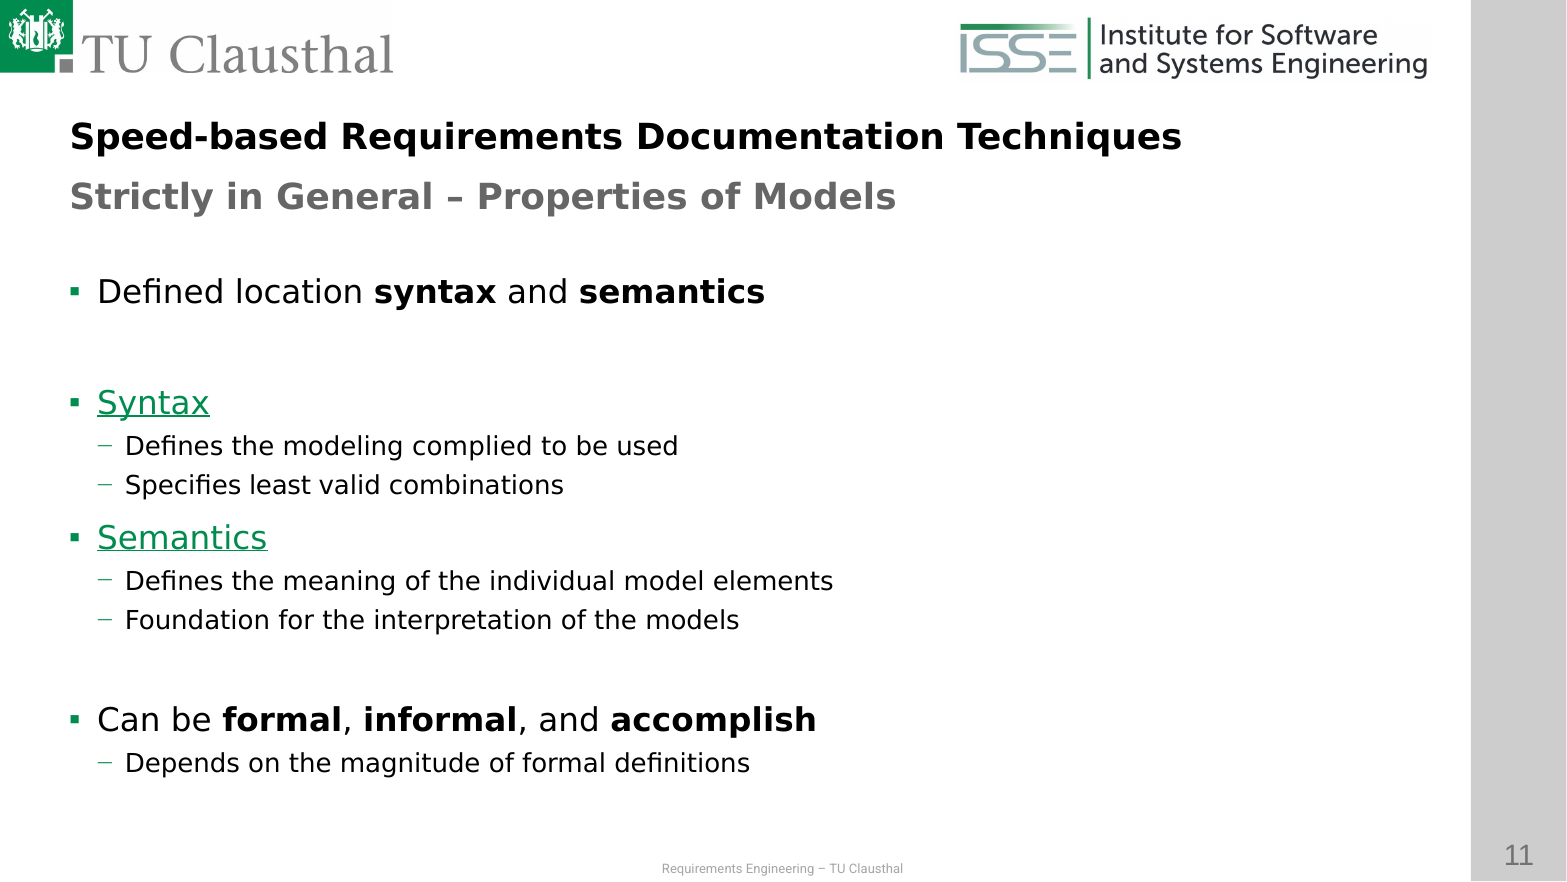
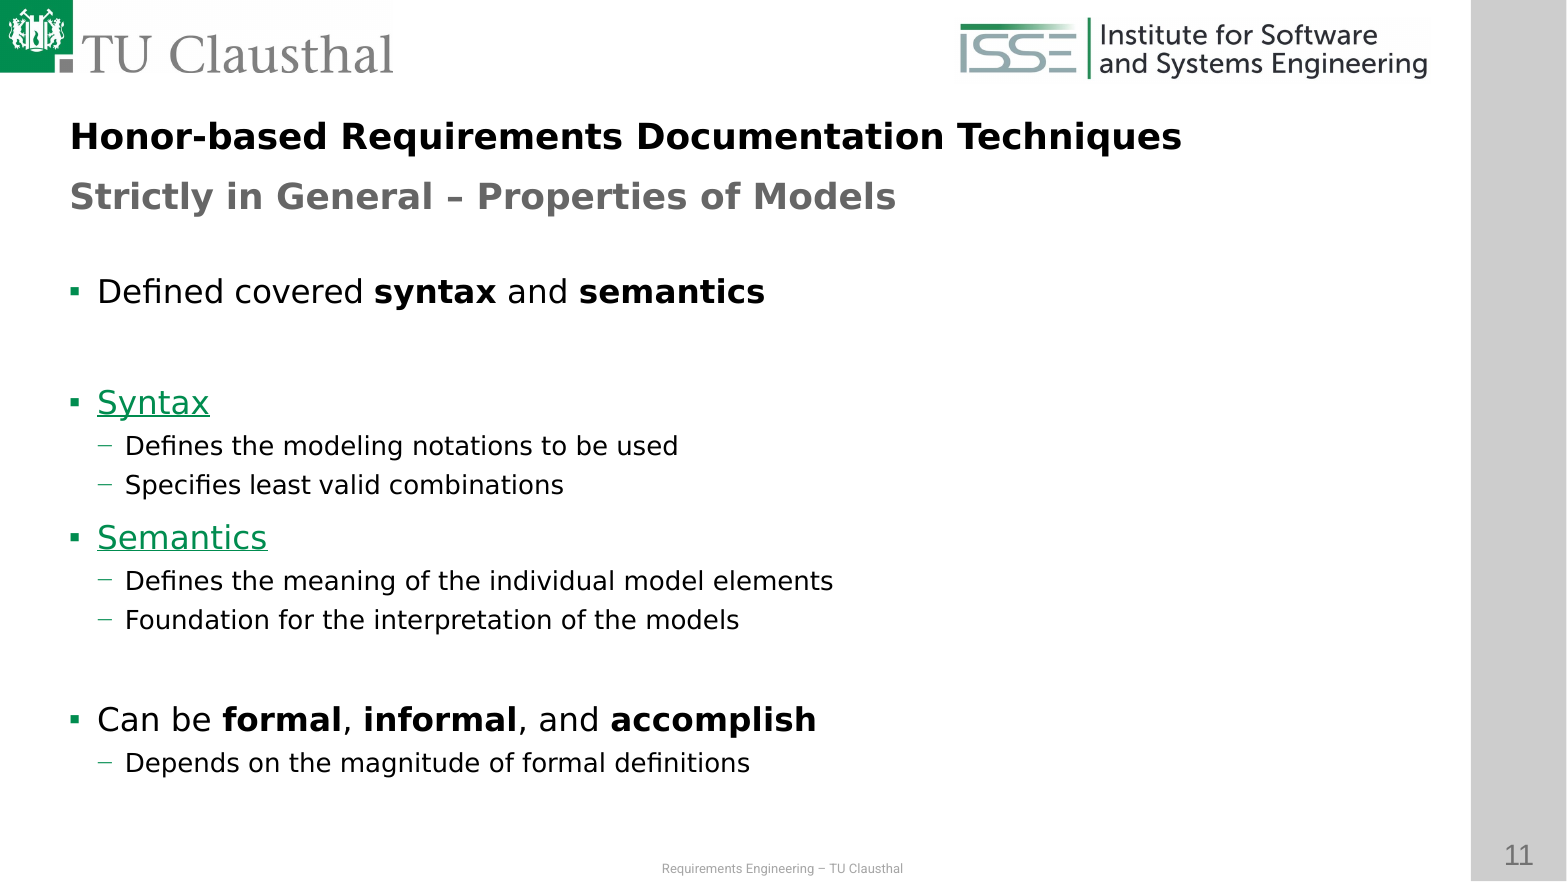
Speed-based: Speed-based -> Honor-based
location: location -> covered
complied: complied -> notations
